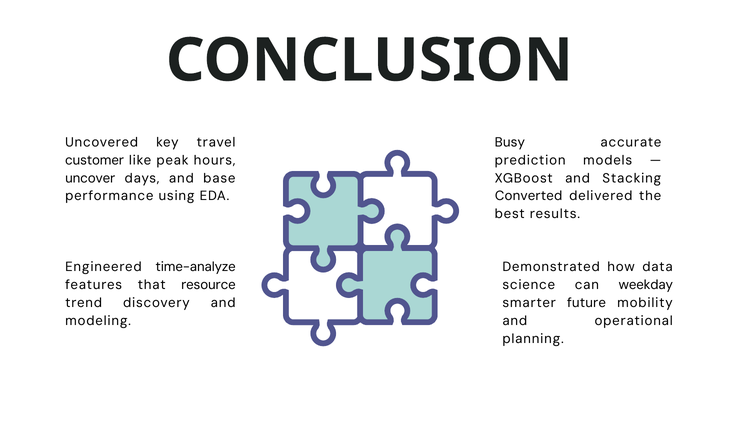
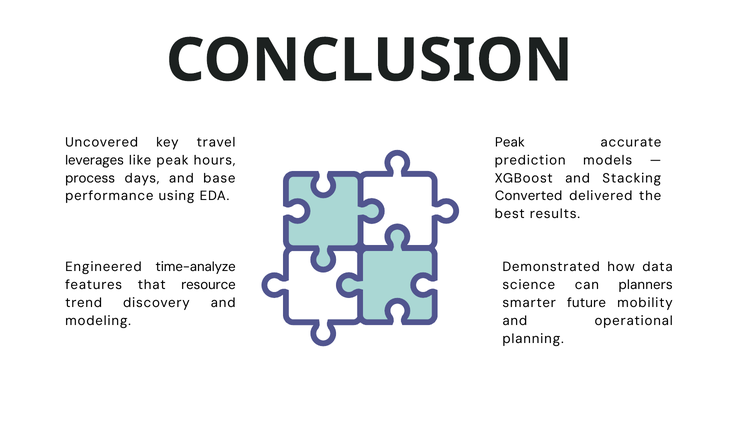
Busy at (510, 142): Busy -> Peak
customer: customer -> leverages
uncover: uncover -> process
weekday: weekday -> planners
